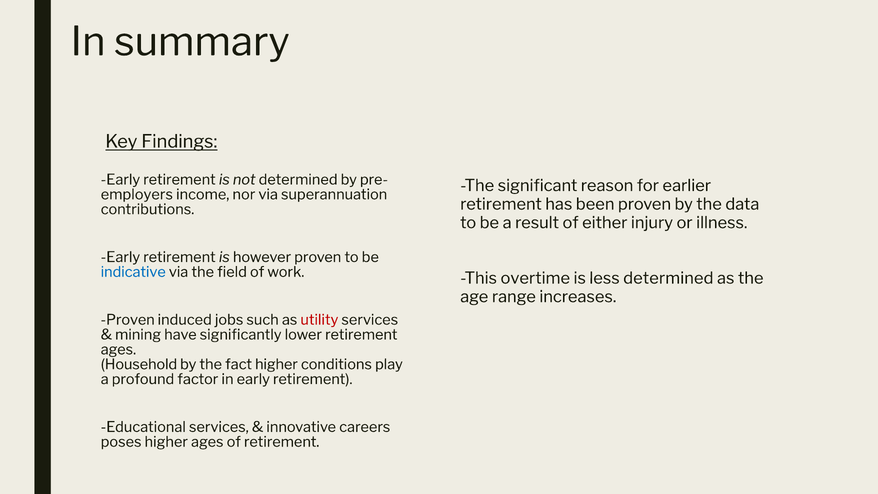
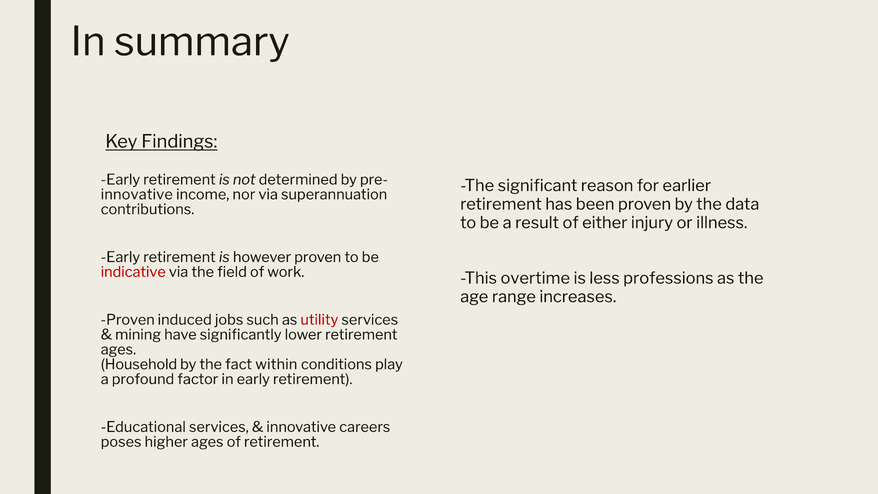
employers at (137, 194): employers -> innovative
indicative colour: blue -> red
less determined: determined -> professions
fact higher: higher -> within
